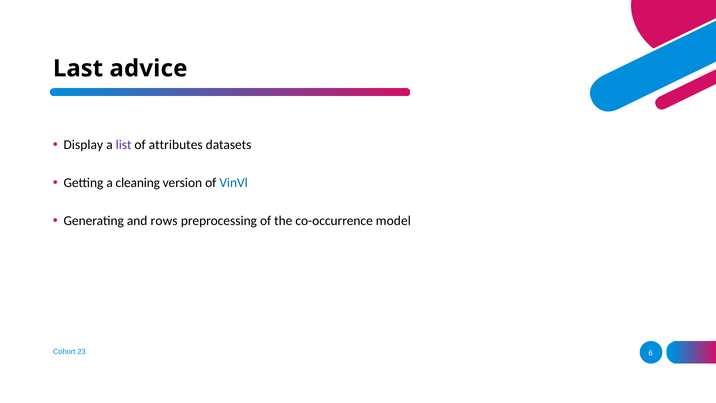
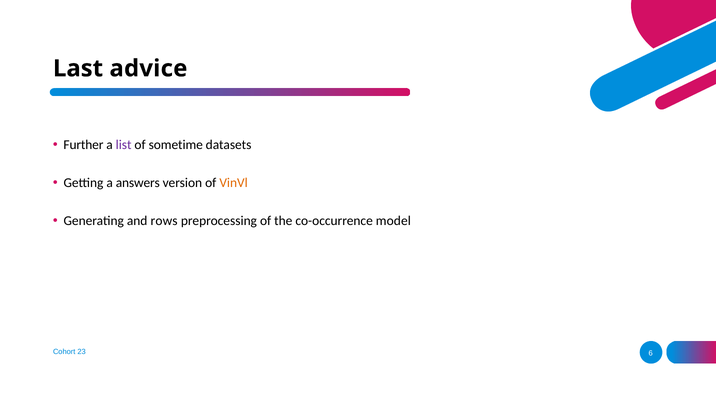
Display: Display -> Further
attributes: attributes -> sometime
cleaning: cleaning -> answers
VinVl colour: blue -> orange
